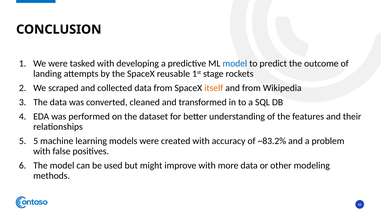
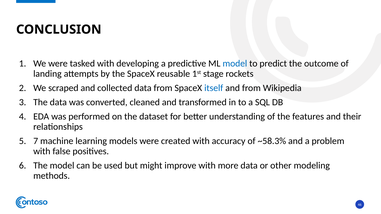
itself colour: orange -> blue
5 at (36, 141): 5 -> 7
~83.2%: ~83.2% -> ~58.3%
